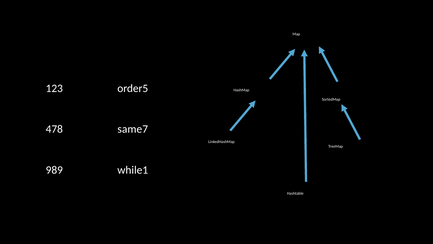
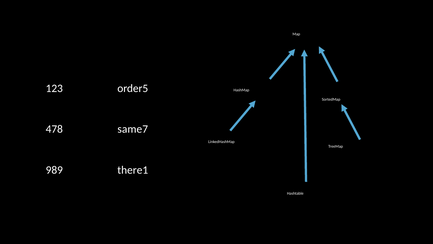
while1: while1 -> there1
